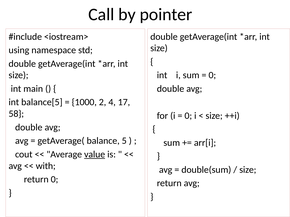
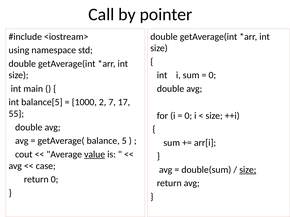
4: 4 -> 7
58: 58 -> 55
with: with -> case
size at (248, 170) underline: none -> present
